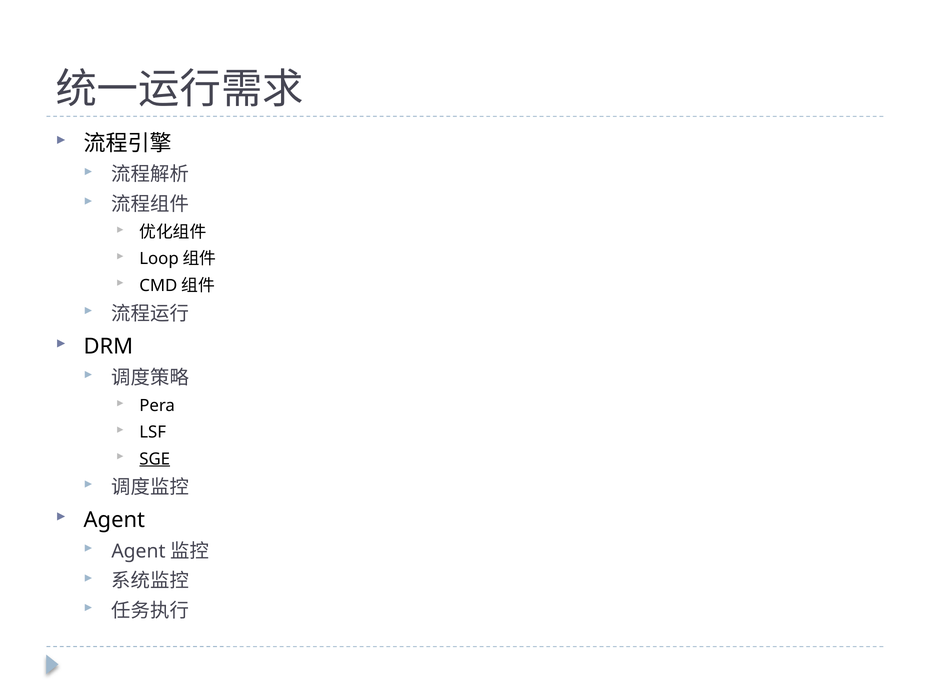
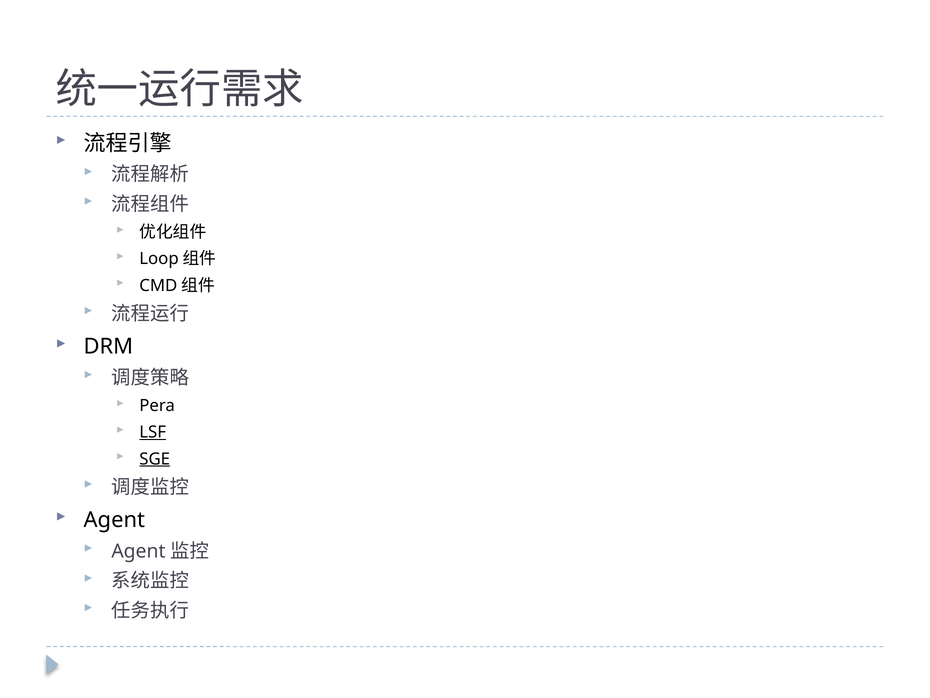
LSF underline: none -> present
